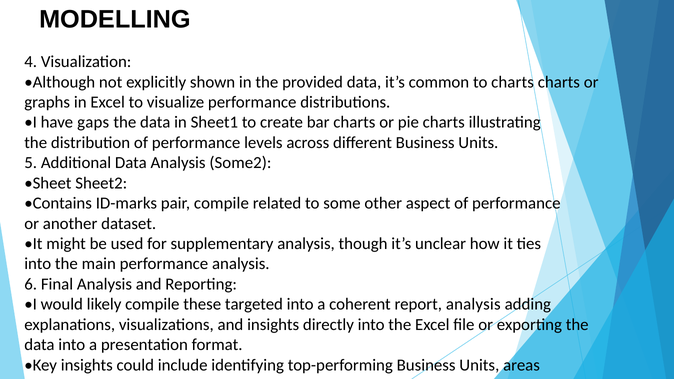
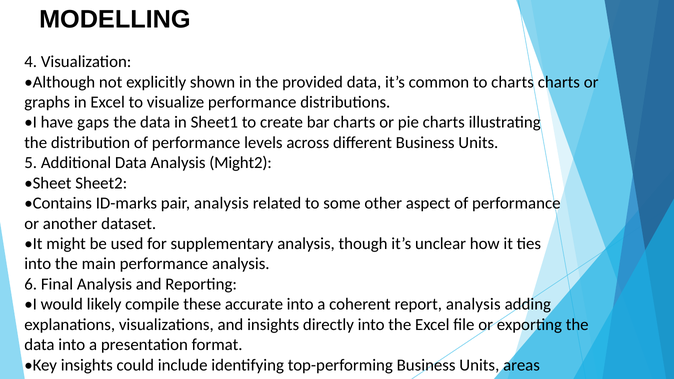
Some2: Some2 -> Might2
pair compile: compile -> analysis
targeted: targeted -> accurate
